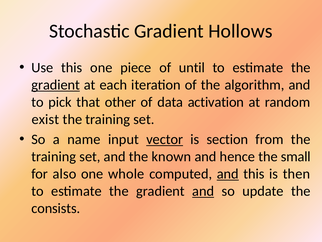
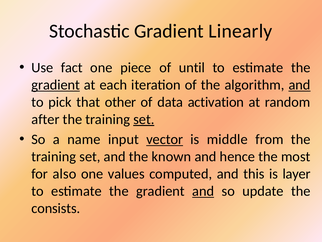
Hollows: Hollows -> Linearly
Use this: this -> fact
and at (300, 85) underline: none -> present
exist: exist -> after
set at (144, 119) underline: none -> present
section: section -> middle
small: small -> most
whole: whole -> values
and at (228, 174) underline: present -> none
then: then -> layer
